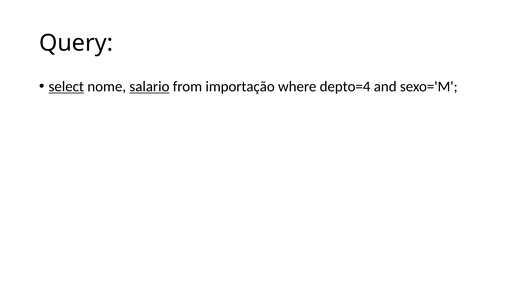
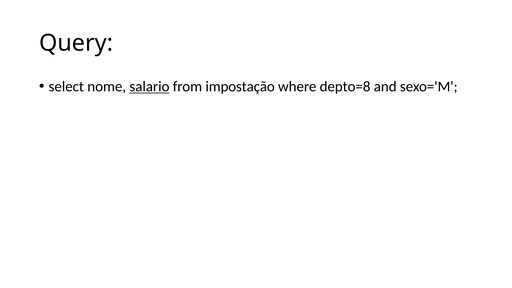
select underline: present -> none
importação: importação -> impostação
depto=4: depto=4 -> depto=8
